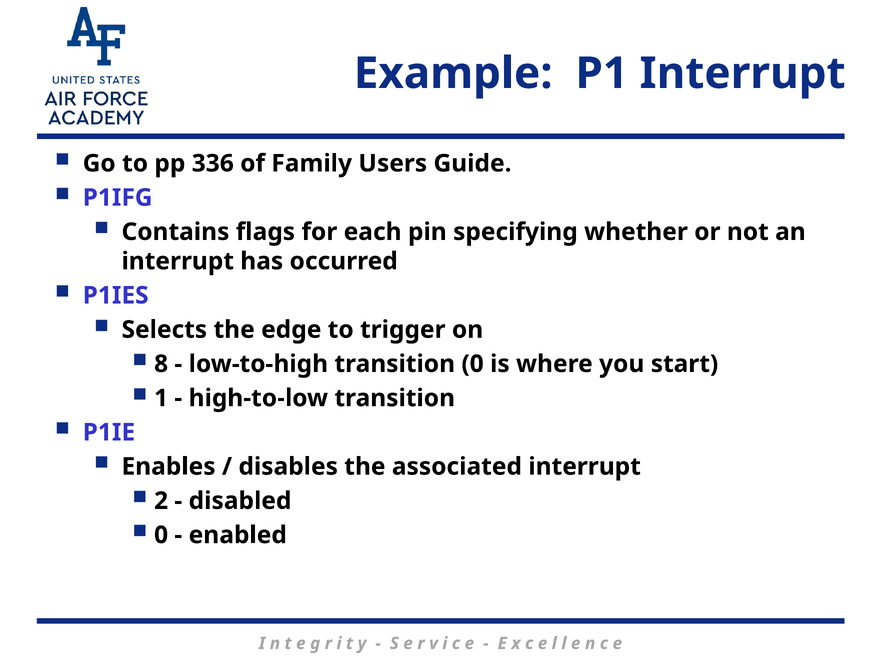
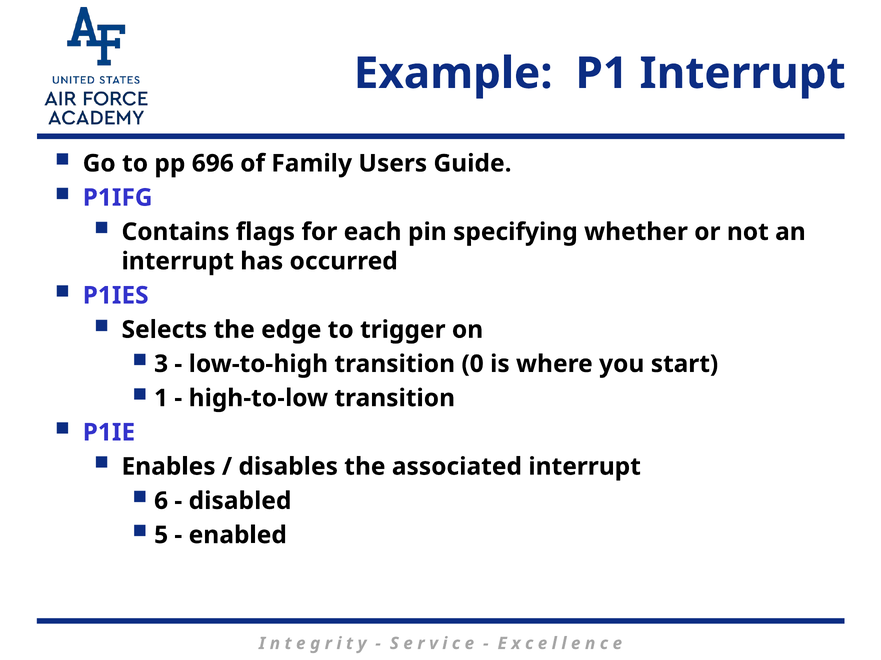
336: 336 -> 696
8: 8 -> 3
2: 2 -> 6
0 at (161, 536): 0 -> 5
